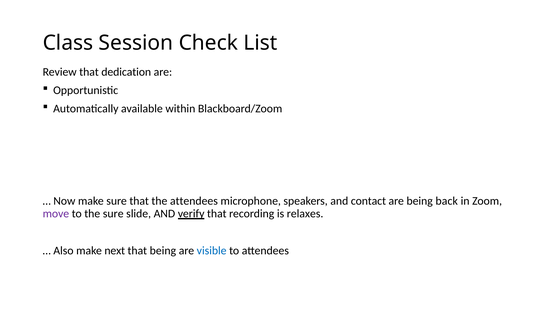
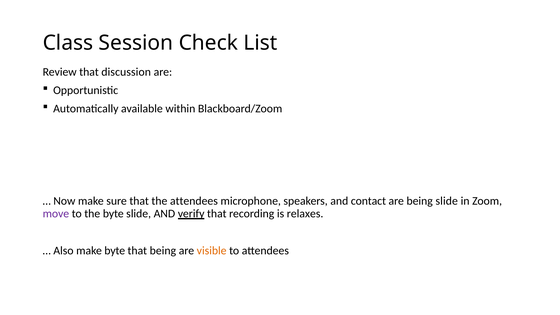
dedication: dedication -> discussion
being back: back -> slide
the sure: sure -> byte
make next: next -> byte
visible colour: blue -> orange
